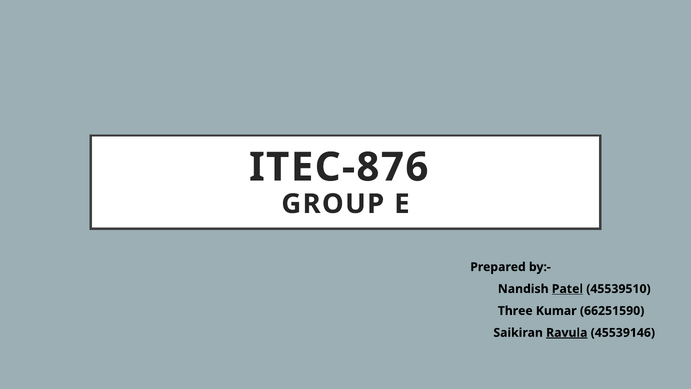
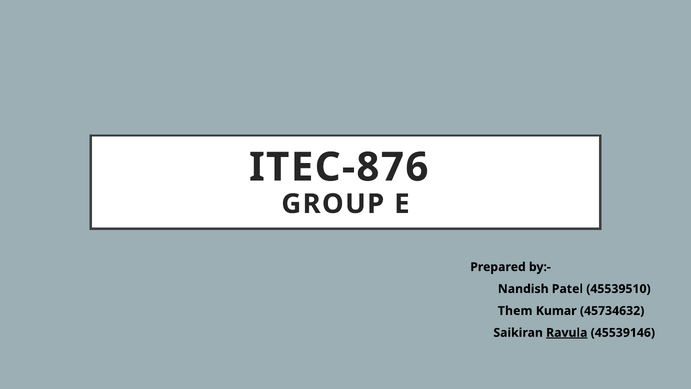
Patel underline: present -> none
Three: Three -> Them
66251590: 66251590 -> 45734632
